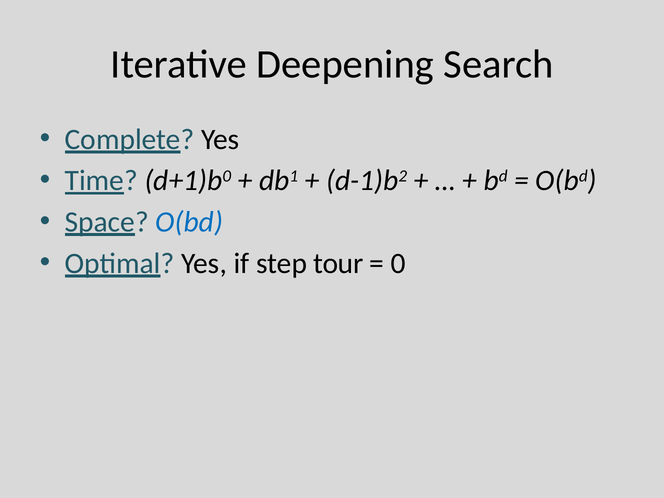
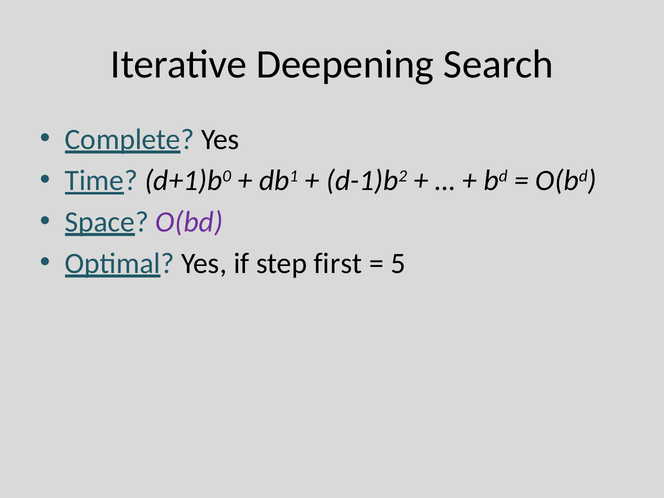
O(bd at (189, 222) colour: blue -> purple
tour: tour -> first
0: 0 -> 5
